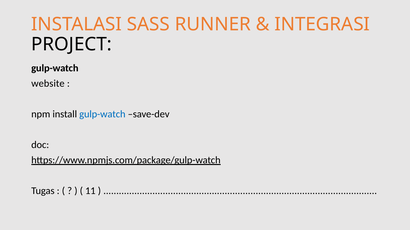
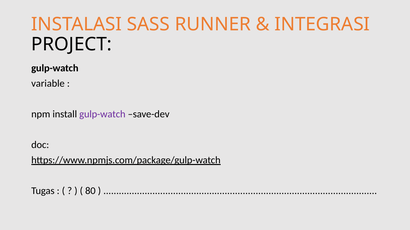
website: website -> variable
gulp-watch at (102, 114) colour: blue -> purple
11: 11 -> 80
